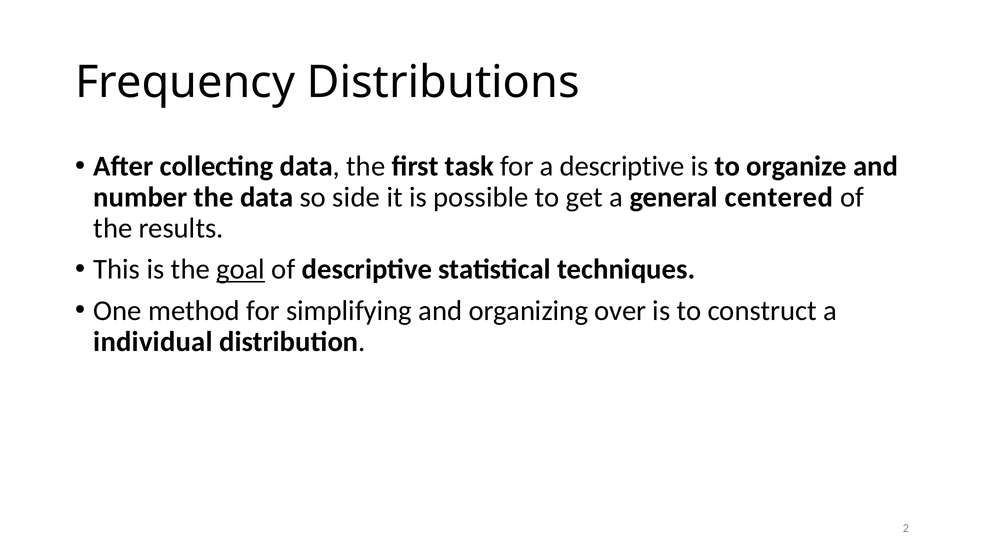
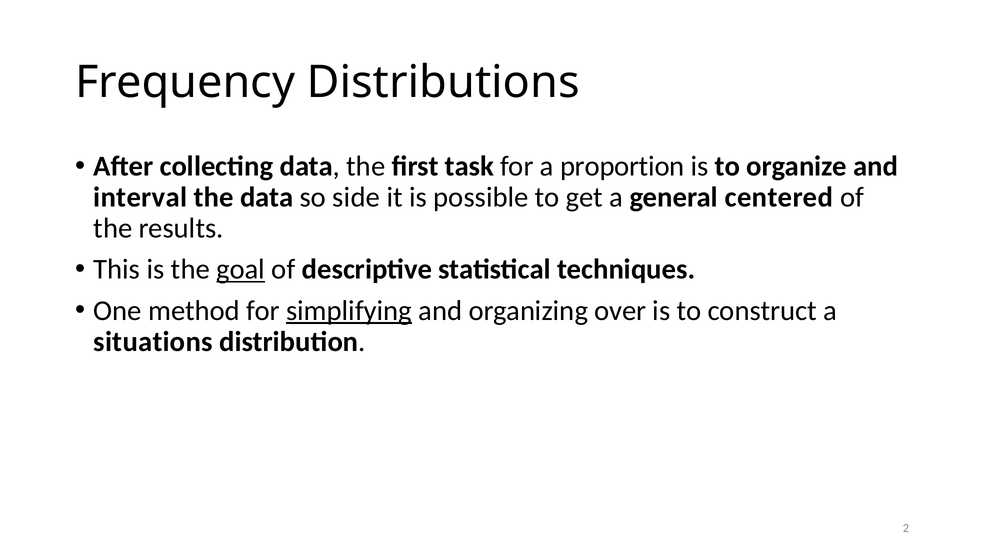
a descriptive: descriptive -> proportion
number: number -> interval
simplifying underline: none -> present
individual: individual -> situations
